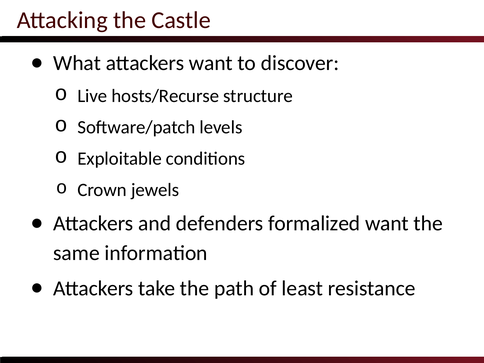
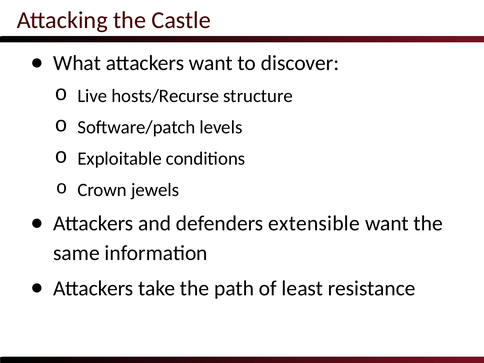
formalized: formalized -> extensible
